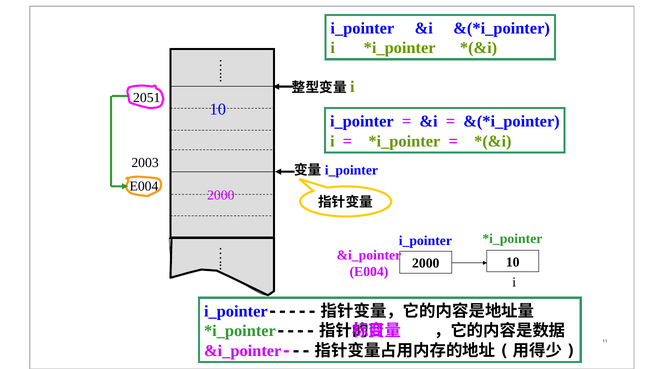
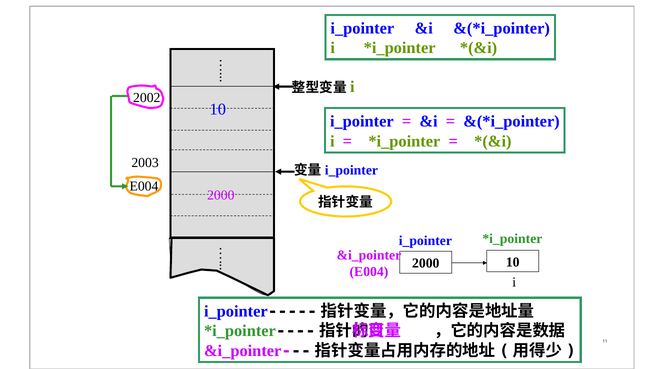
2051: 2051 -> 2002
